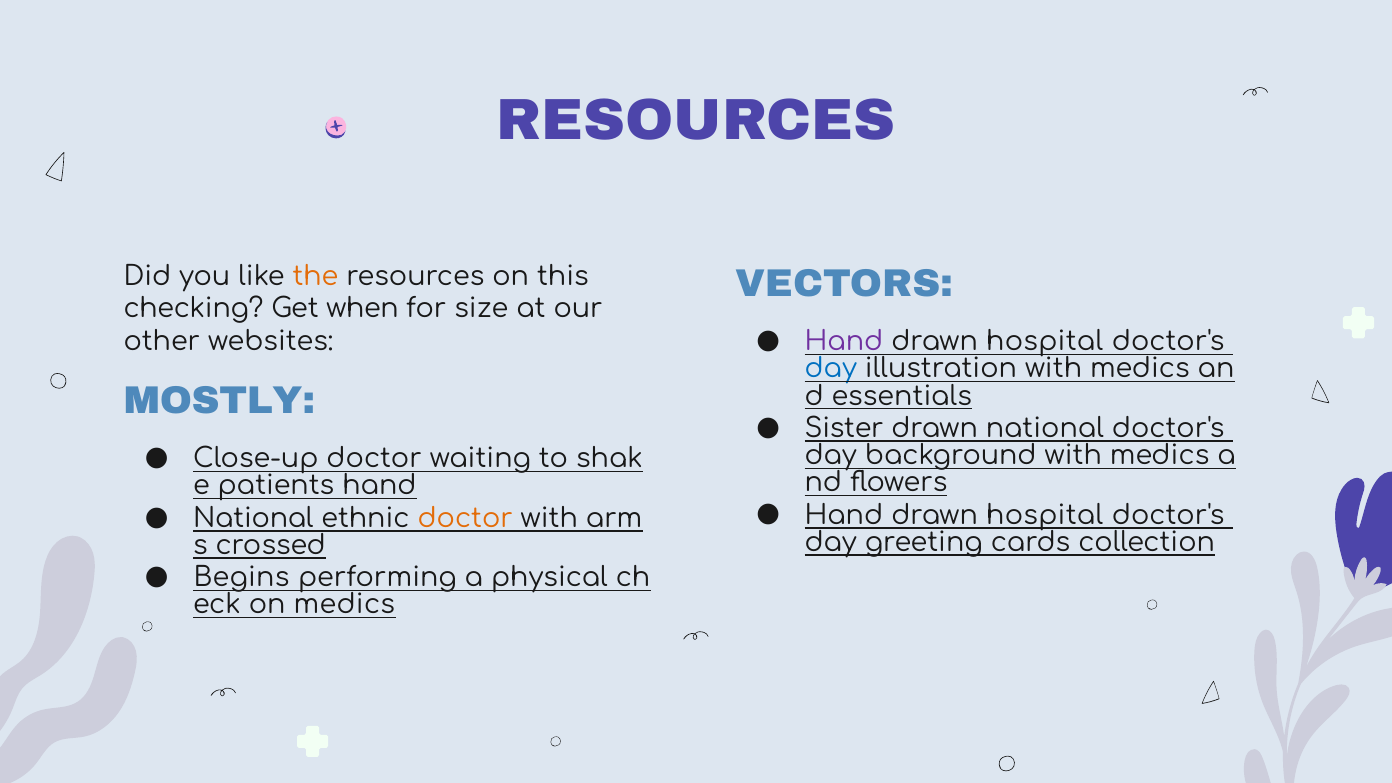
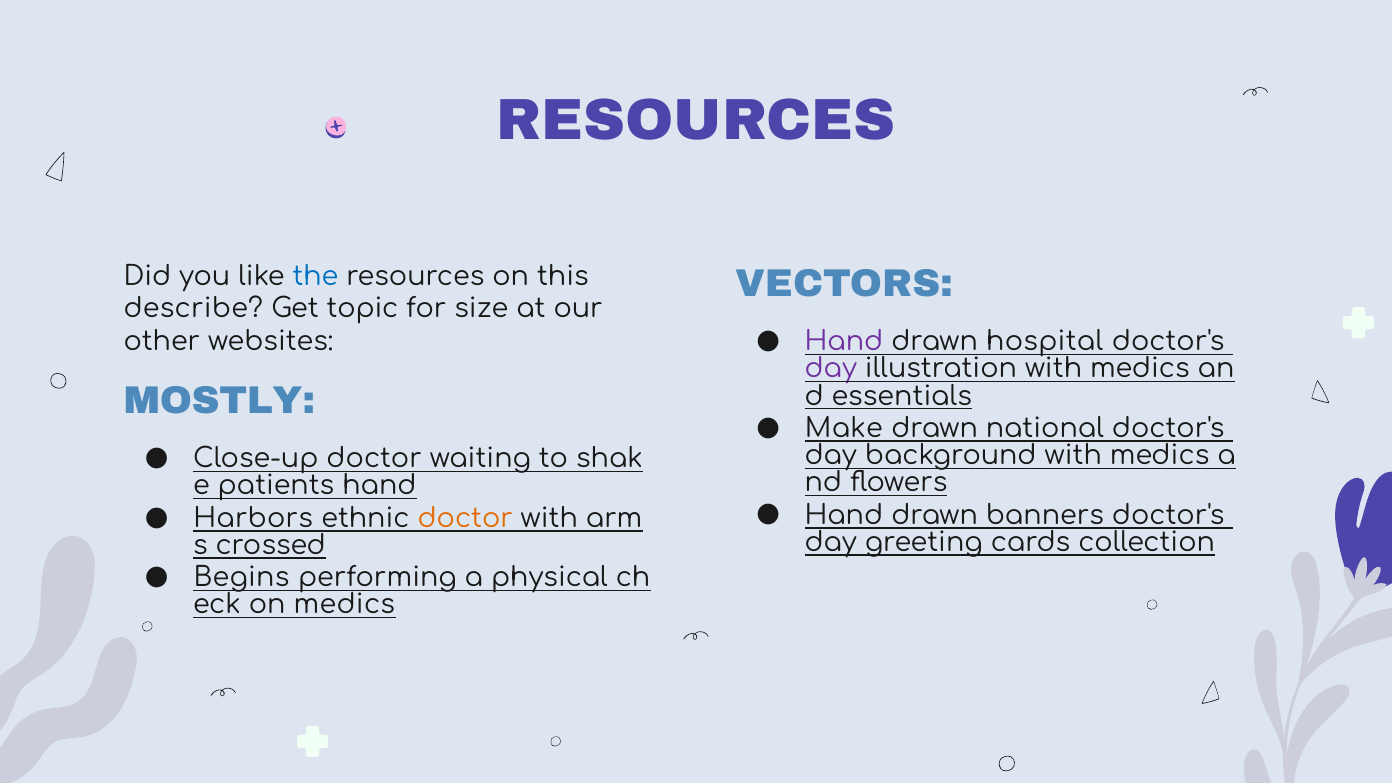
the colour: orange -> blue
checking: checking -> describe
when: when -> topic
day at (831, 369) colour: blue -> purple
Sister: Sister -> Make
hospital at (1045, 515): hospital -> banners
National at (253, 518): National -> Harbors
